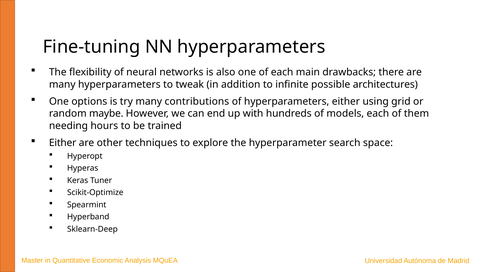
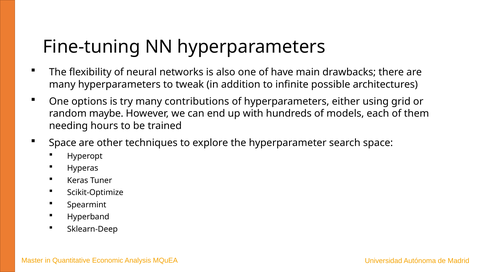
of each: each -> have
Either at (63, 143): Either -> Space
